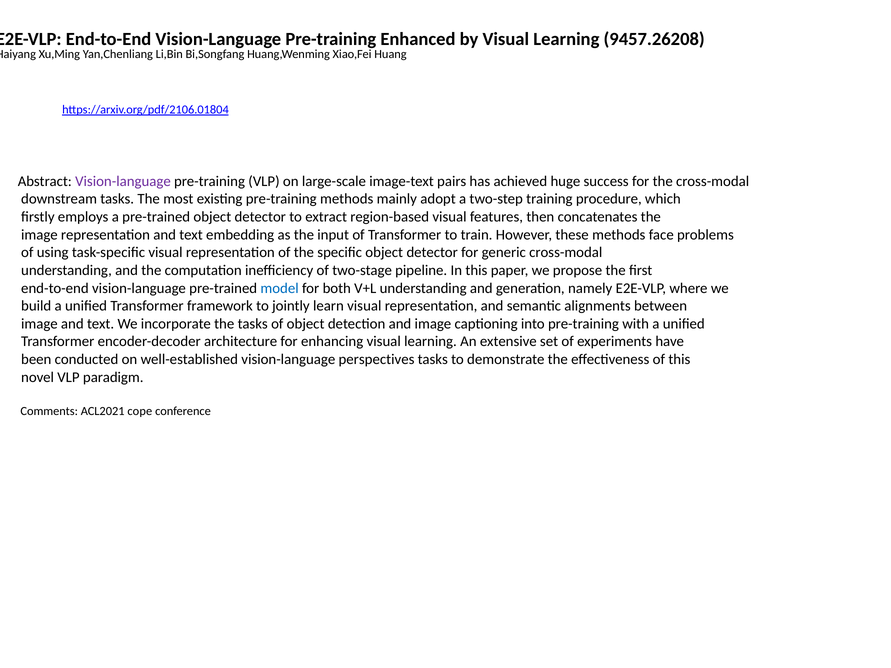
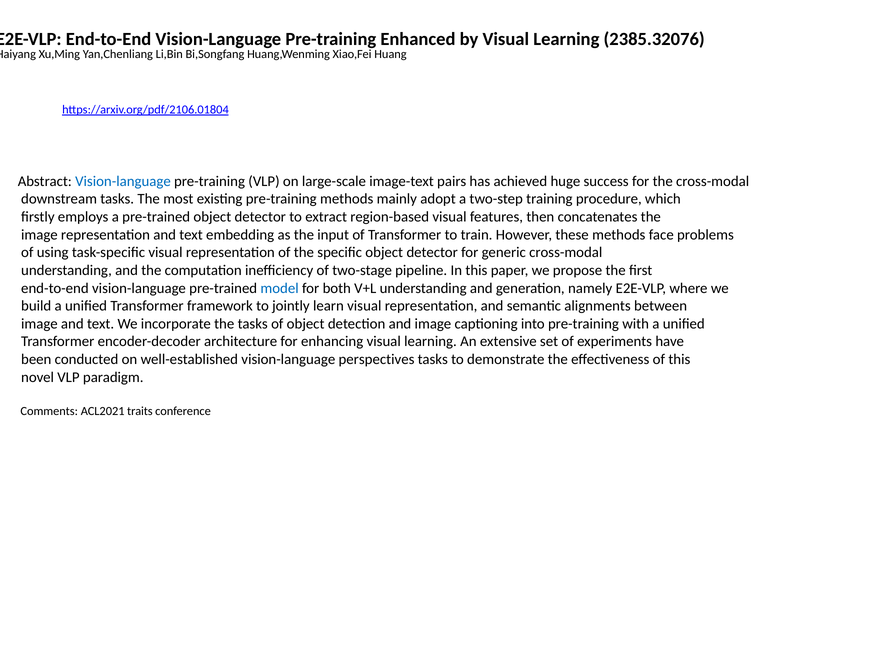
9457.26208: 9457.26208 -> 2385.32076
Vision-language at (123, 181) colour: purple -> blue
cope: cope -> traits
